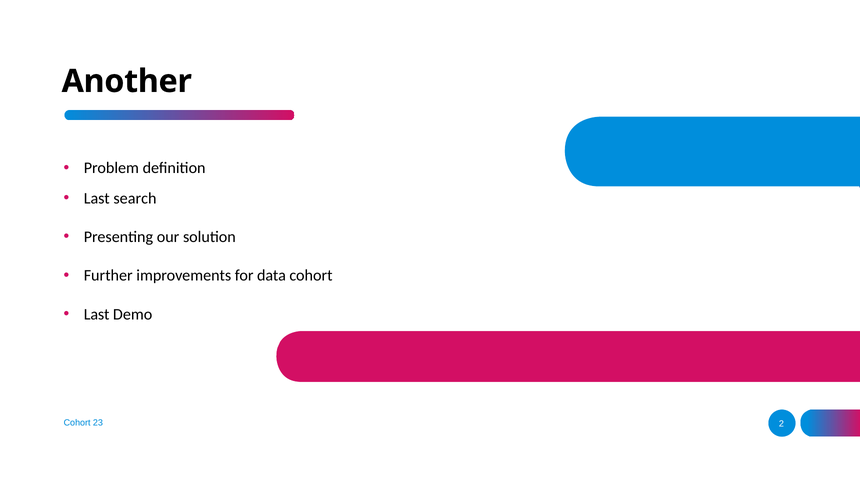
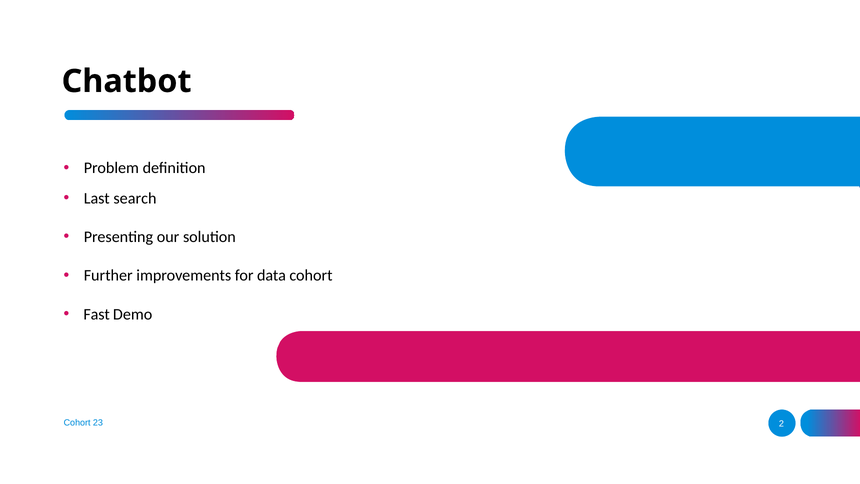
Another: Another -> Chatbot
Last at (97, 314): Last -> Fast
